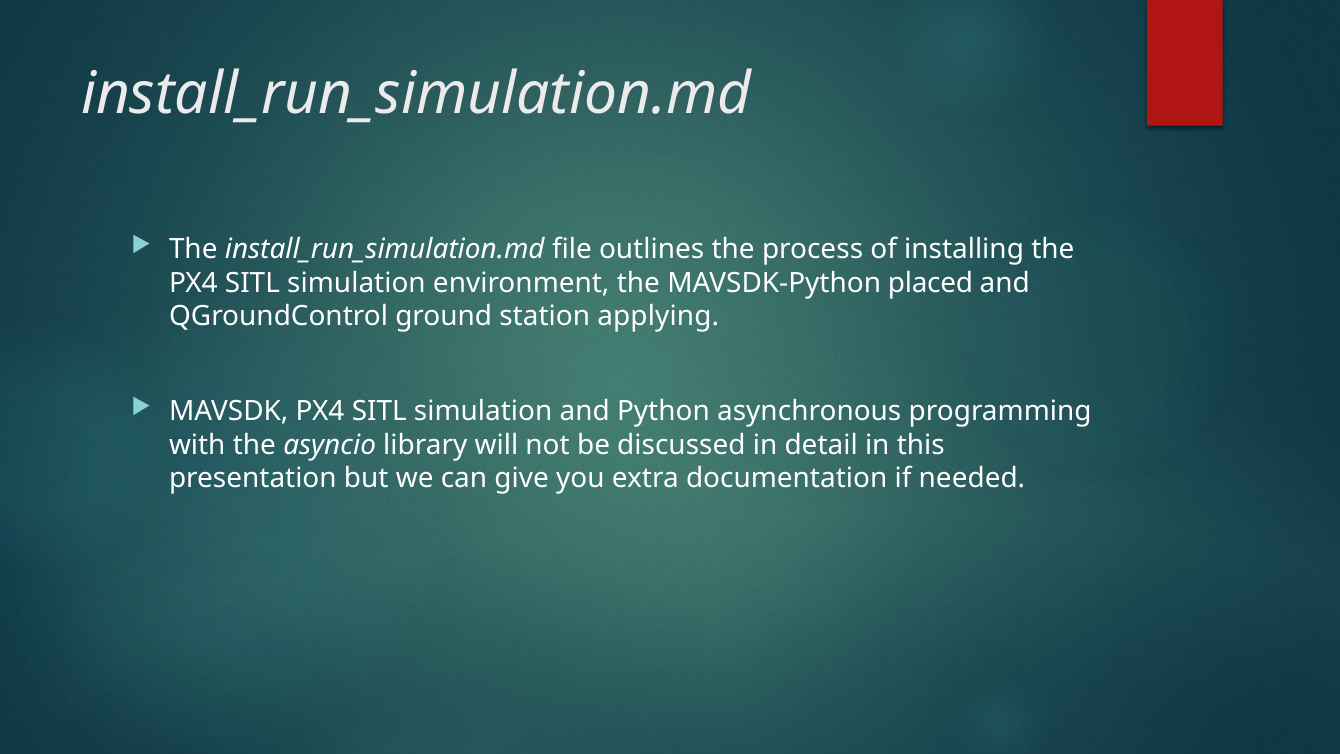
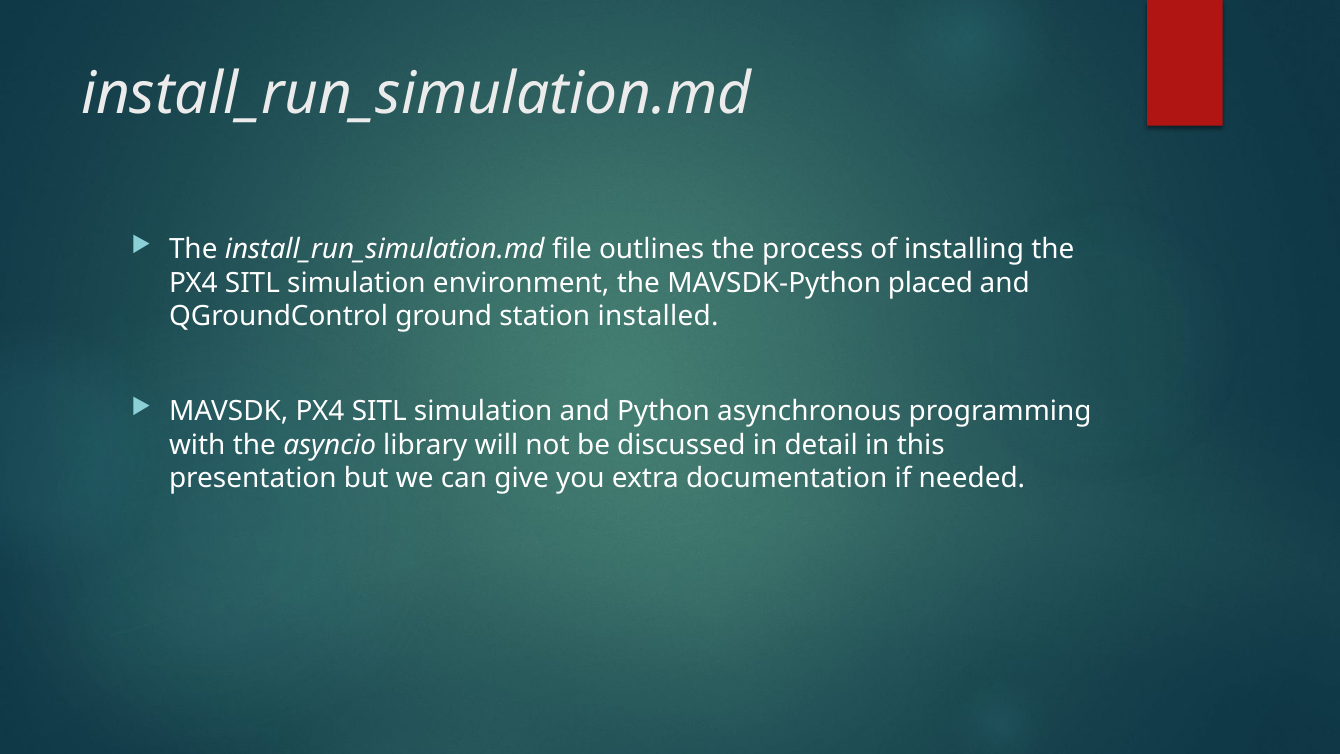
applying: applying -> installed
